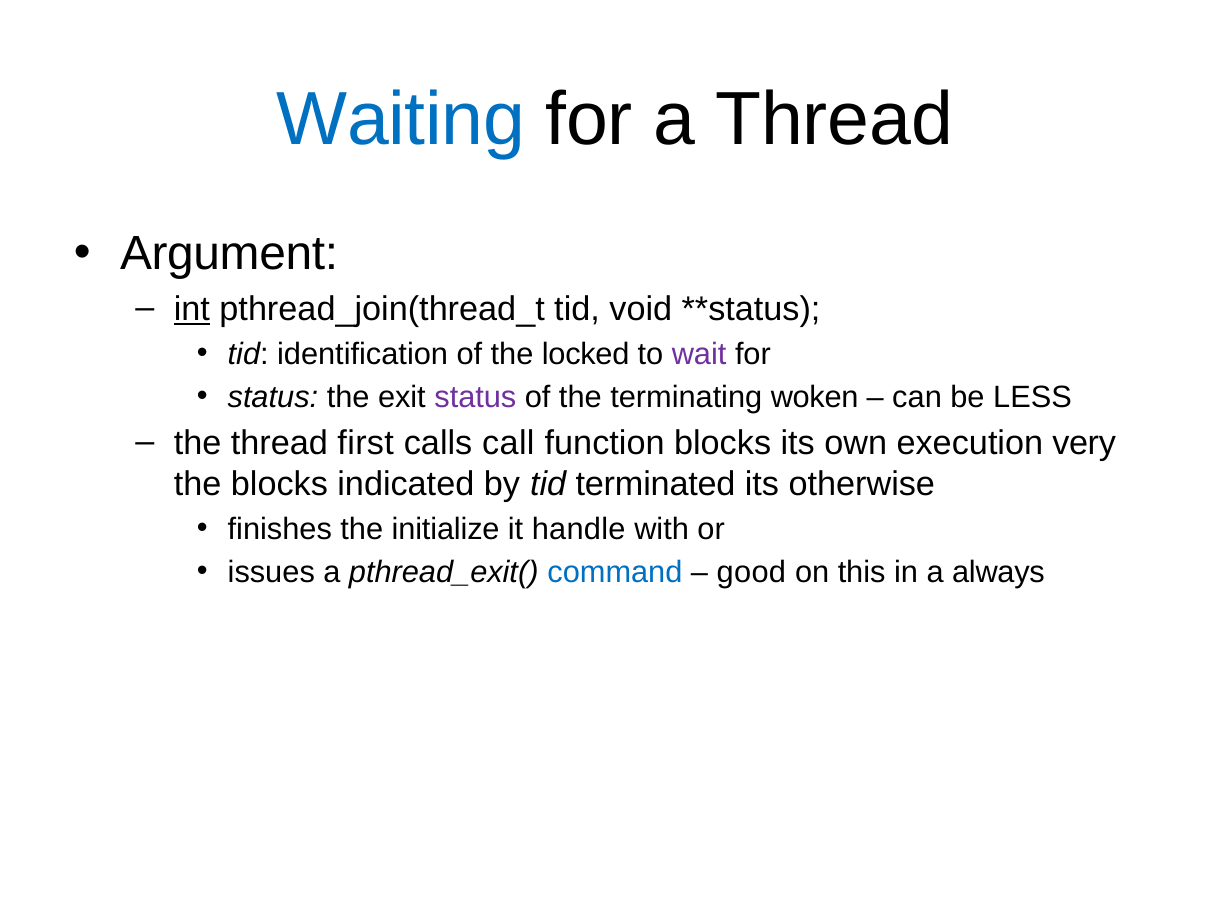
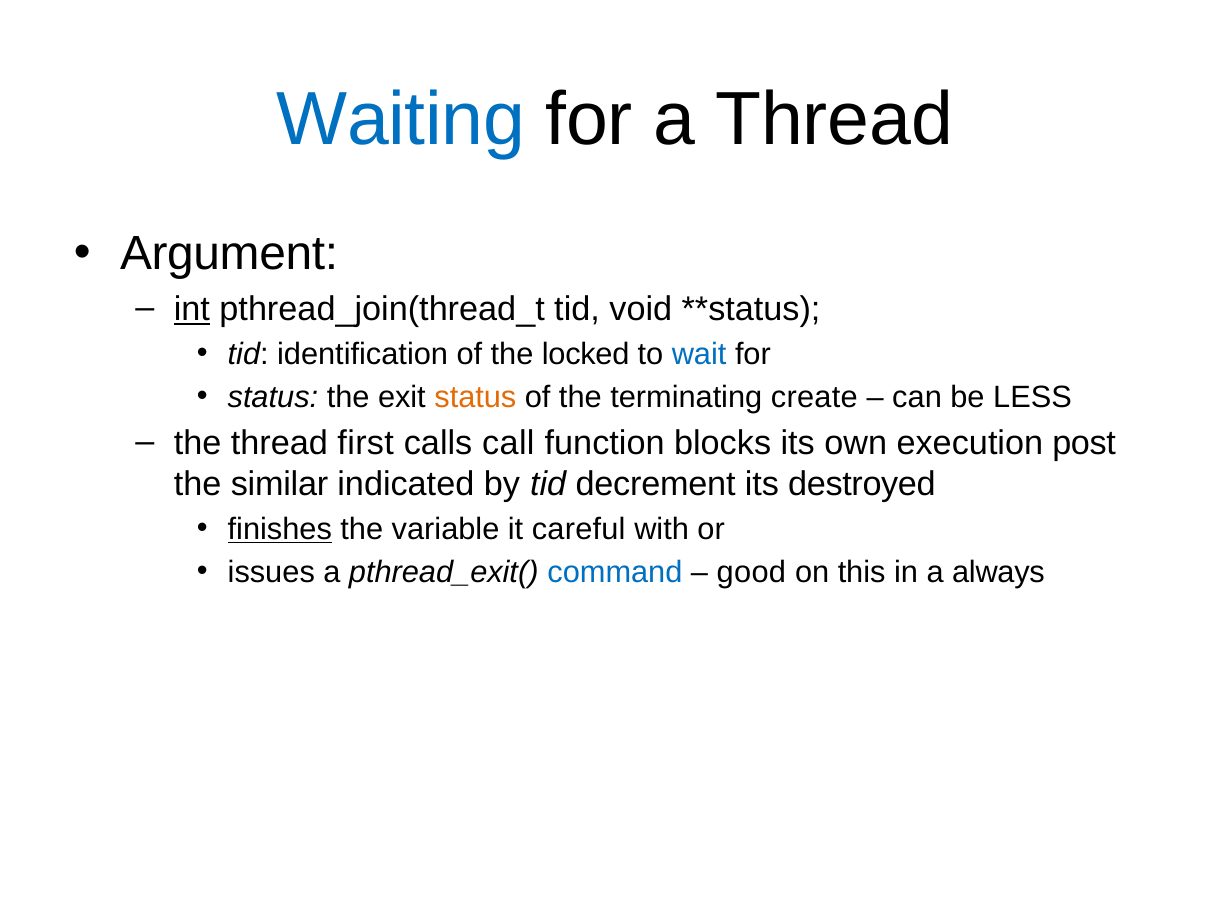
wait colour: purple -> blue
status at (475, 397) colour: purple -> orange
woken: woken -> create
very: very -> post
the blocks: blocks -> similar
terminated: terminated -> decrement
otherwise: otherwise -> destroyed
finishes underline: none -> present
initialize: initialize -> variable
handle: handle -> careful
